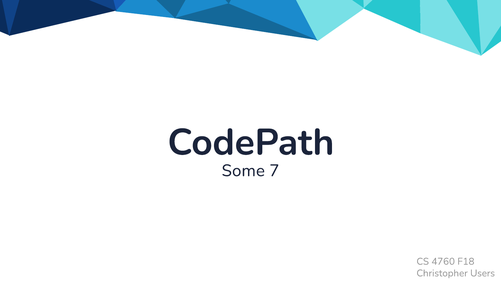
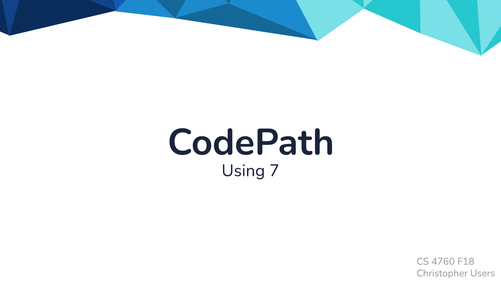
Some: Some -> Using
